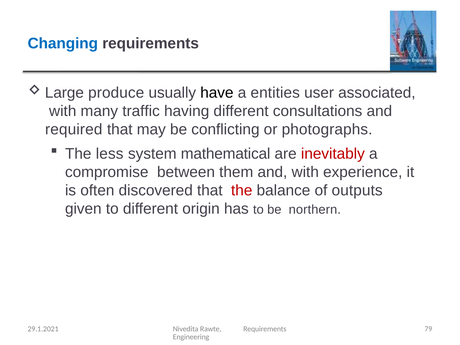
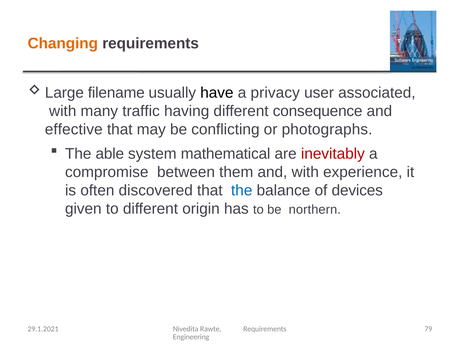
Changing colour: blue -> orange
produce: produce -> filename
entities: entities -> privacy
consultations: consultations -> consequence
required: required -> effective
less: less -> able
the at (242, 190) colour: red -> blue
outputs: outputs -> devices
